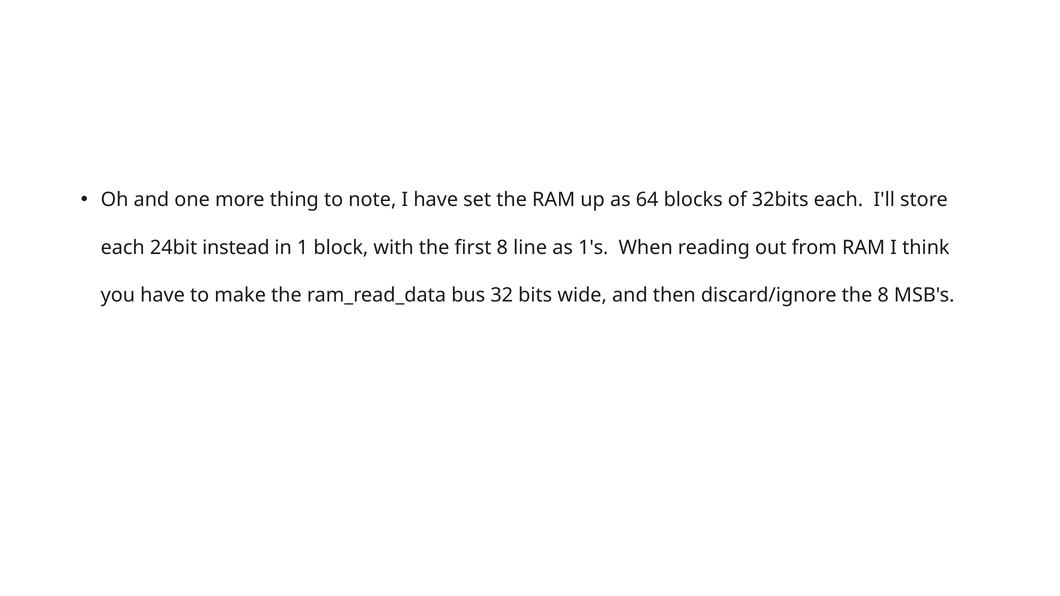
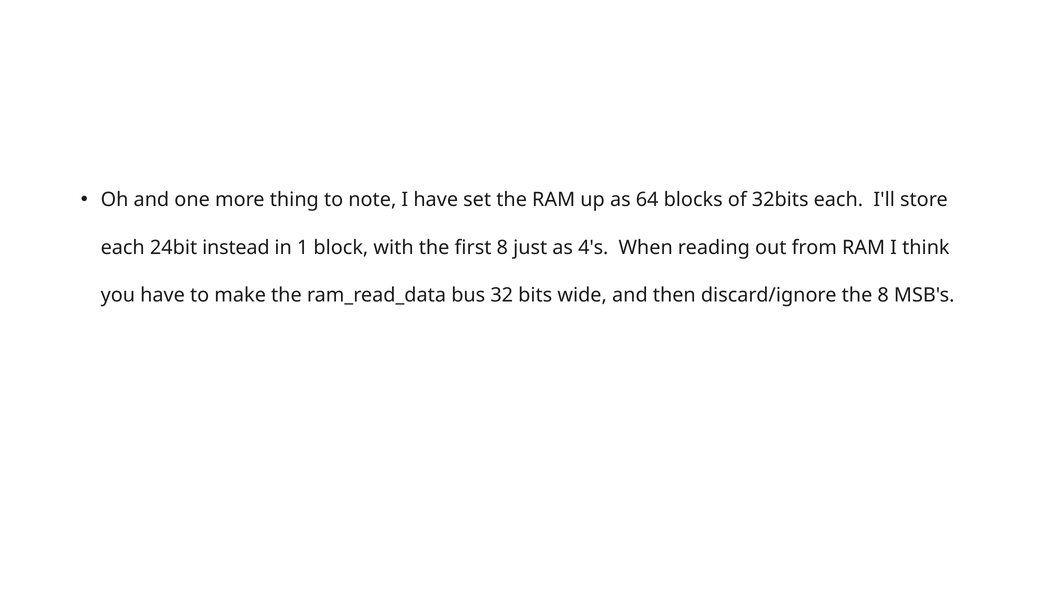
line: line -> just
1's: 1's -> 4's
